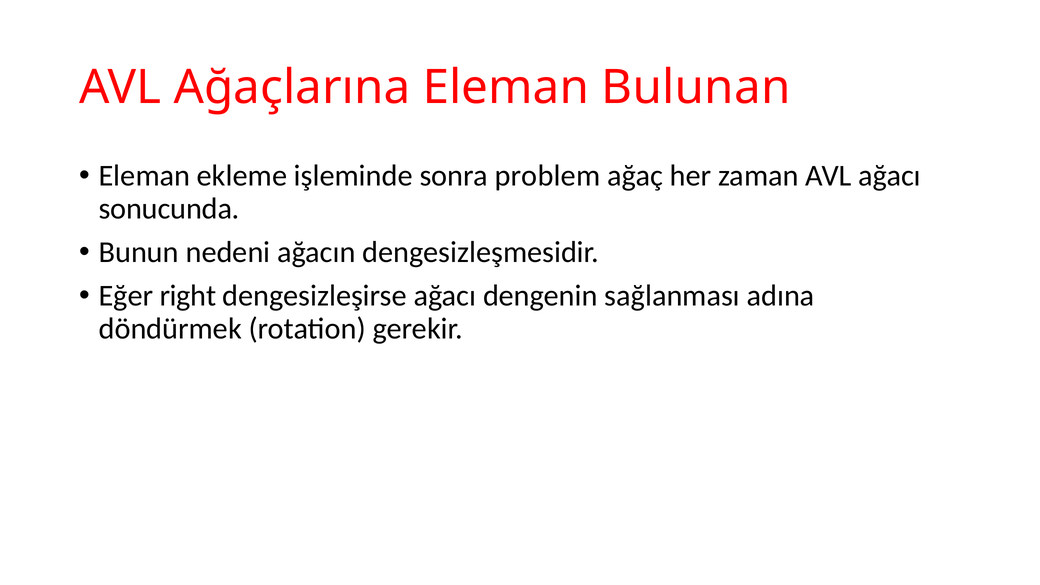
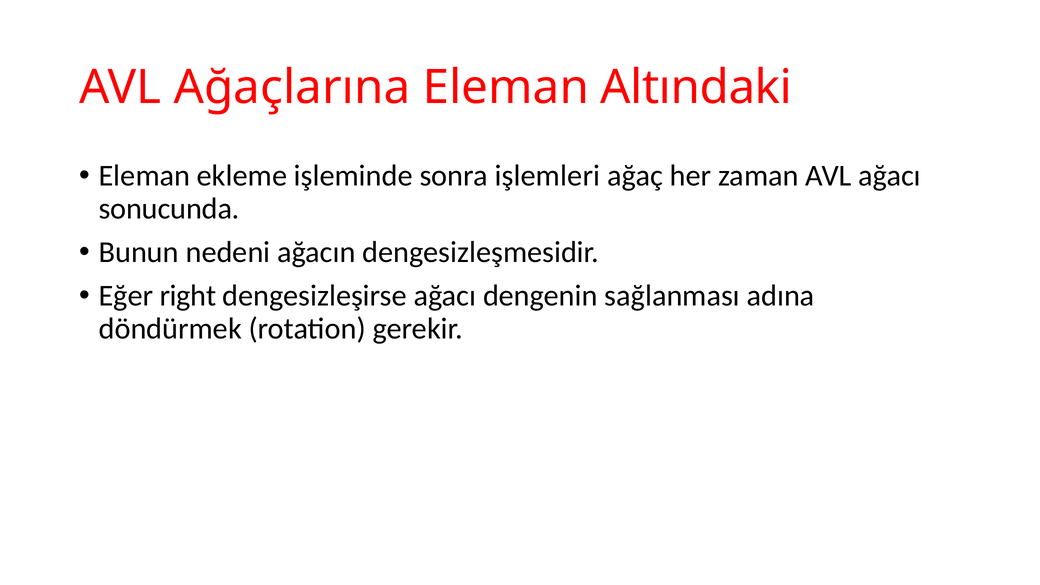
Bulunan: Bulunan -> Altındaki
problem: problem -> işlemleri
